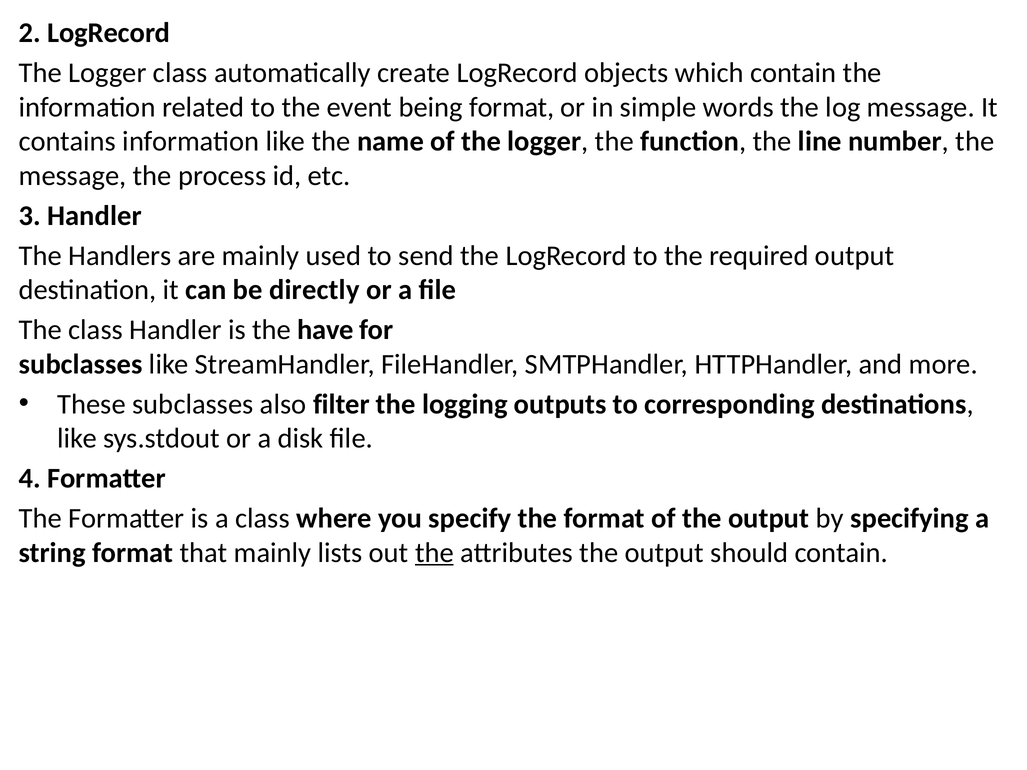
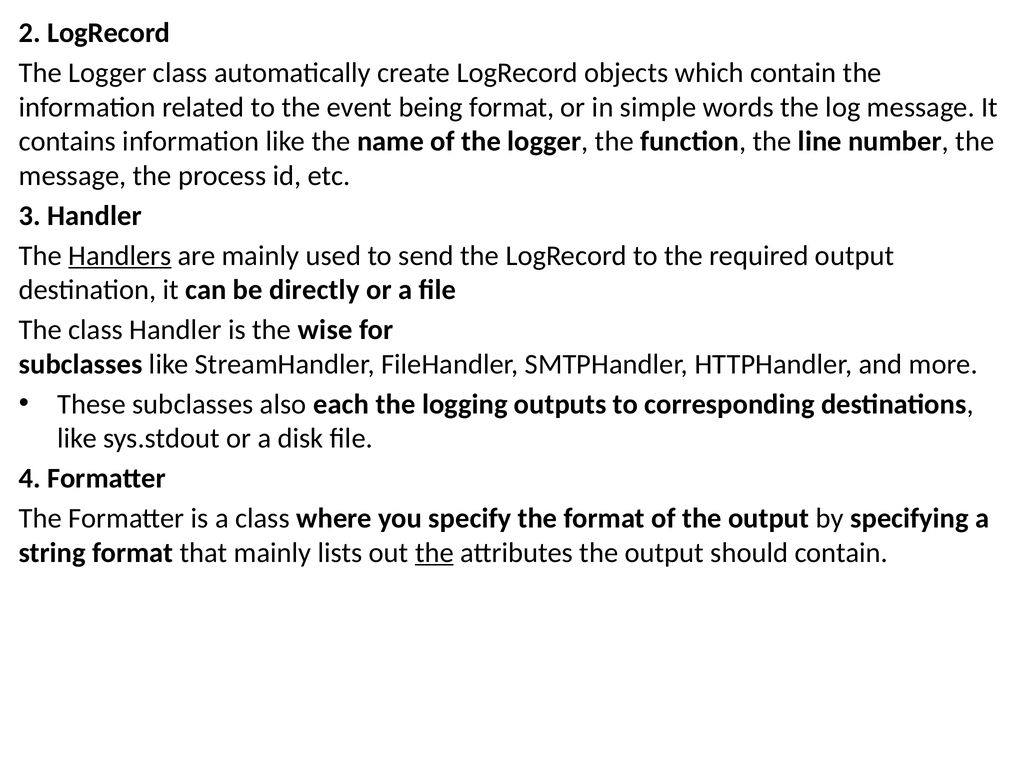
Handlers underline: none -> present
have: have -> wise
filter: filter -> each
